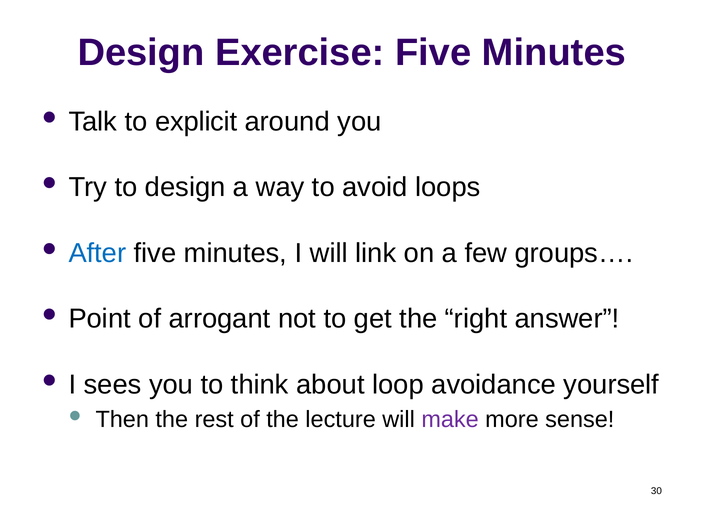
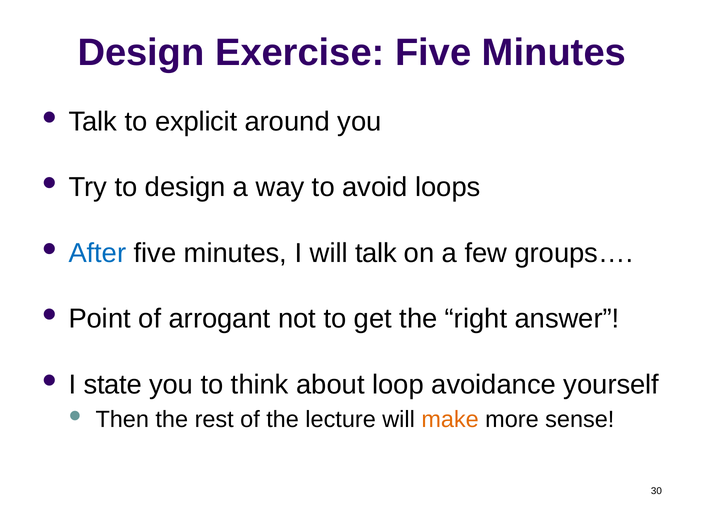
will link: link -> talk
sees: sees -> state
make colour: purple -> orange
